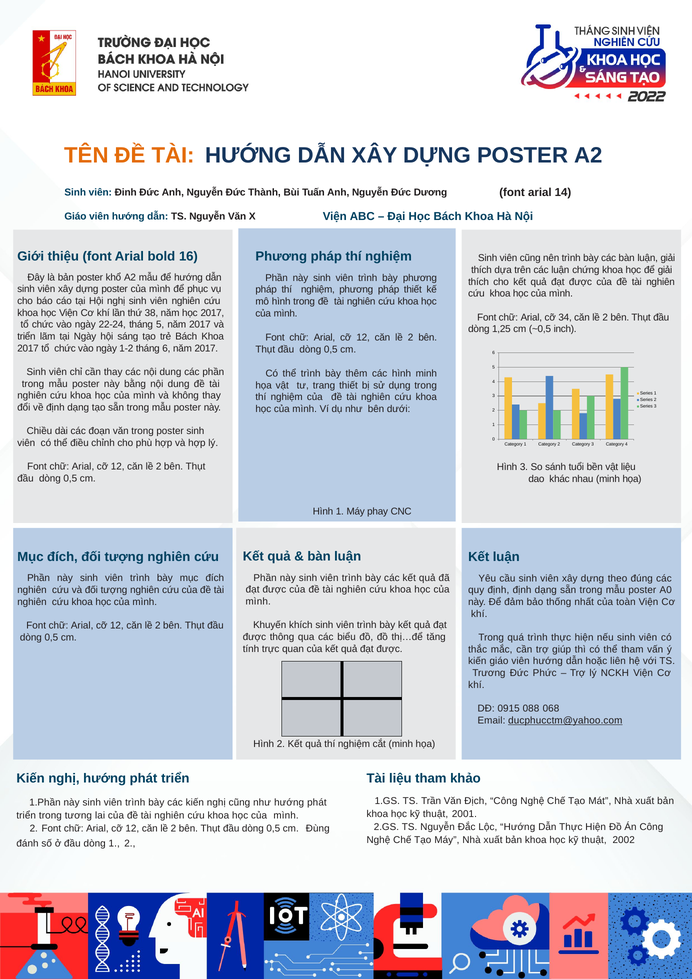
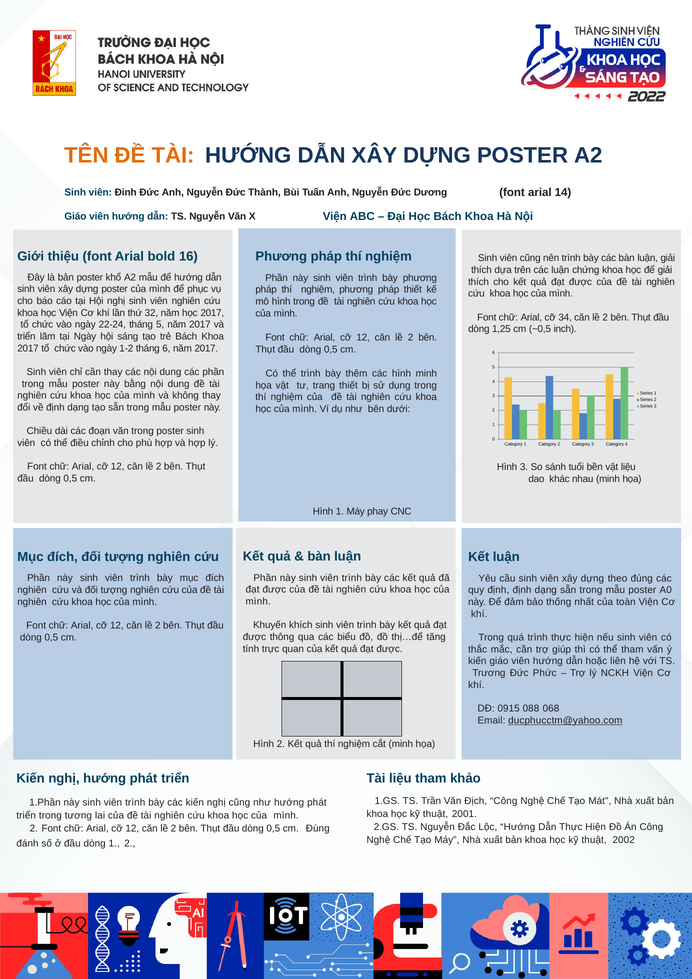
38: 38 -> 32
